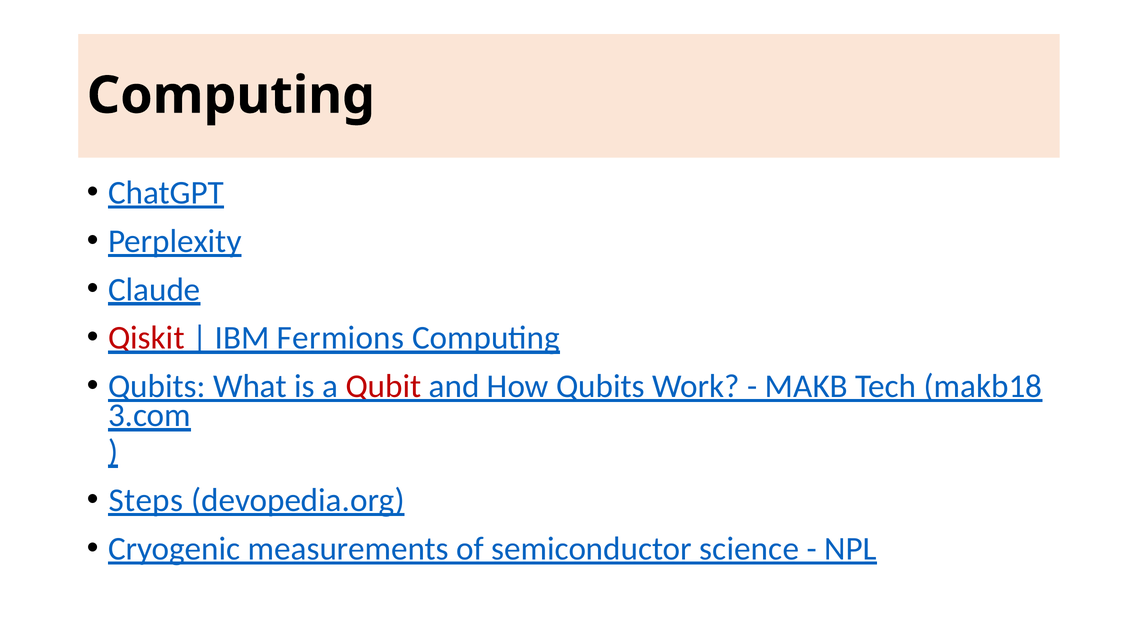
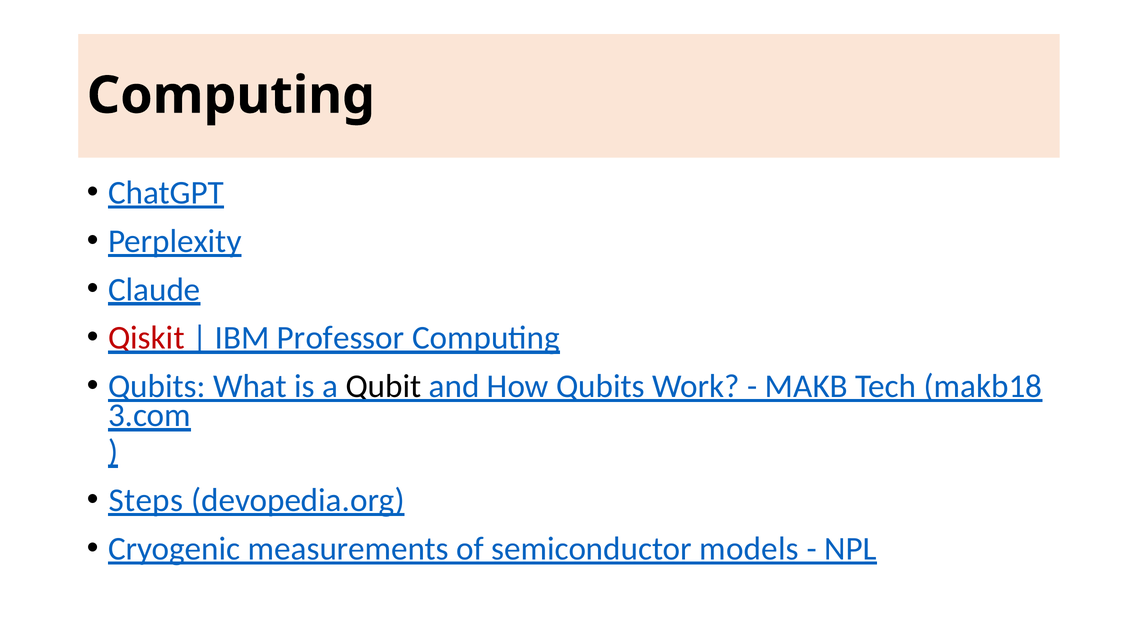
Fermions: Fermions -> Professor
Qubit colour: red -> black
science: science -> models
